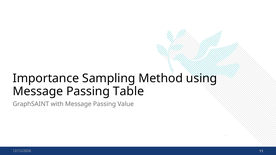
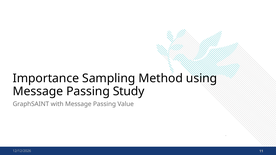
Table: Table -> Study
